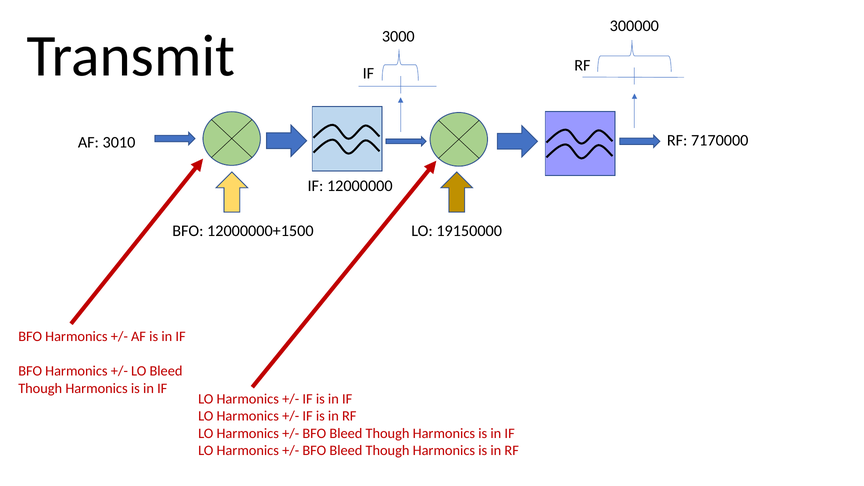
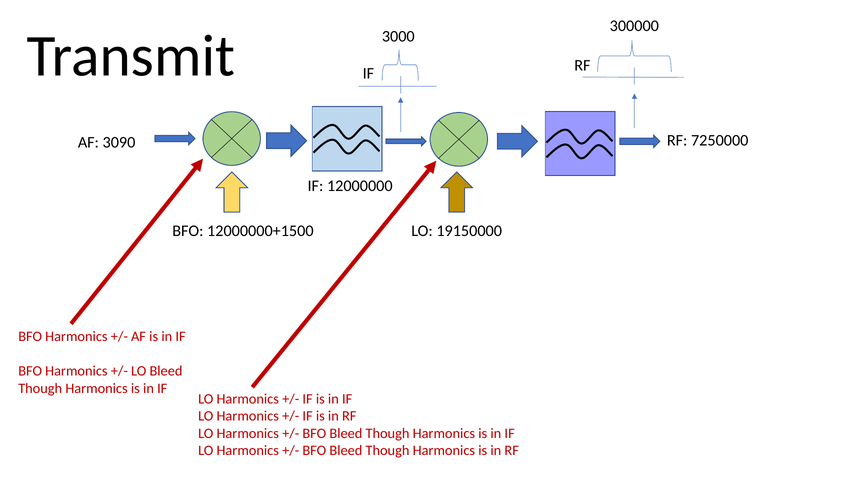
7170000: 7170000 -> 7250000
3010: 3010 -> 3090
